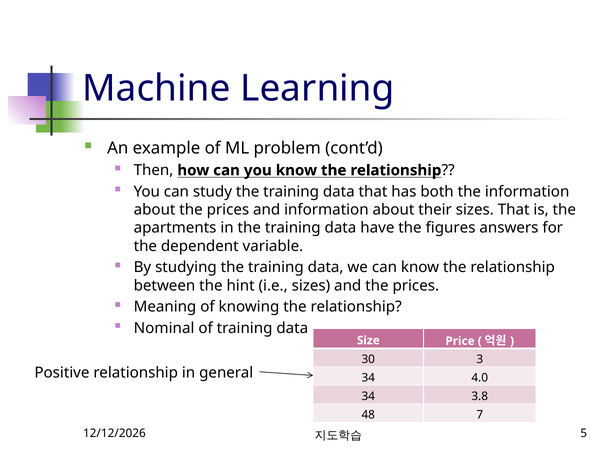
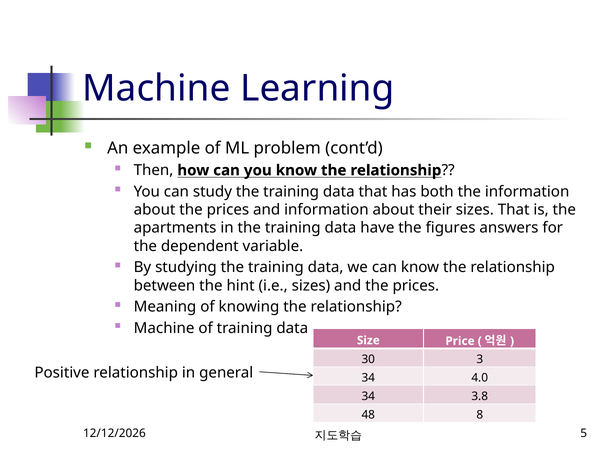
Nominal at (164, 328): Nominal -> Machine
7: 7 -> 8
